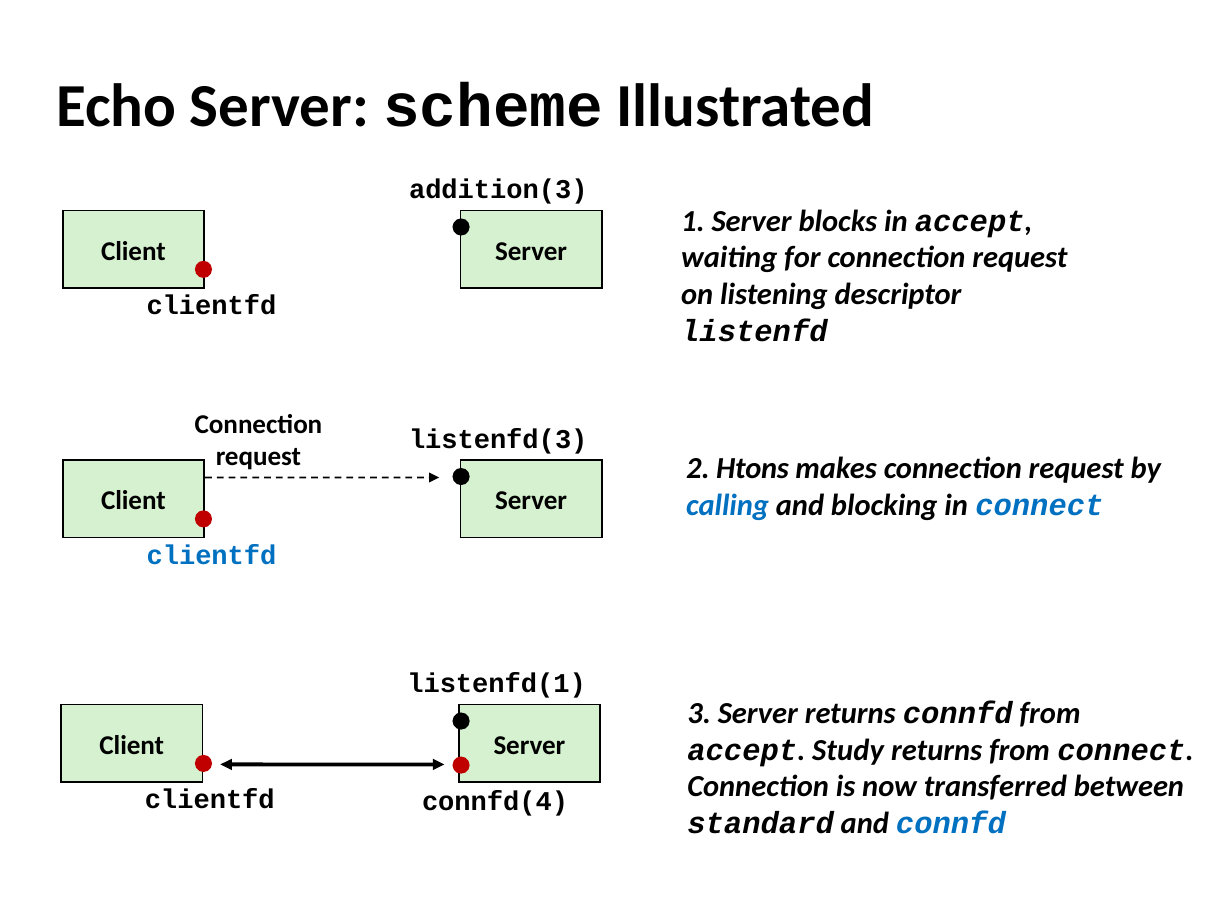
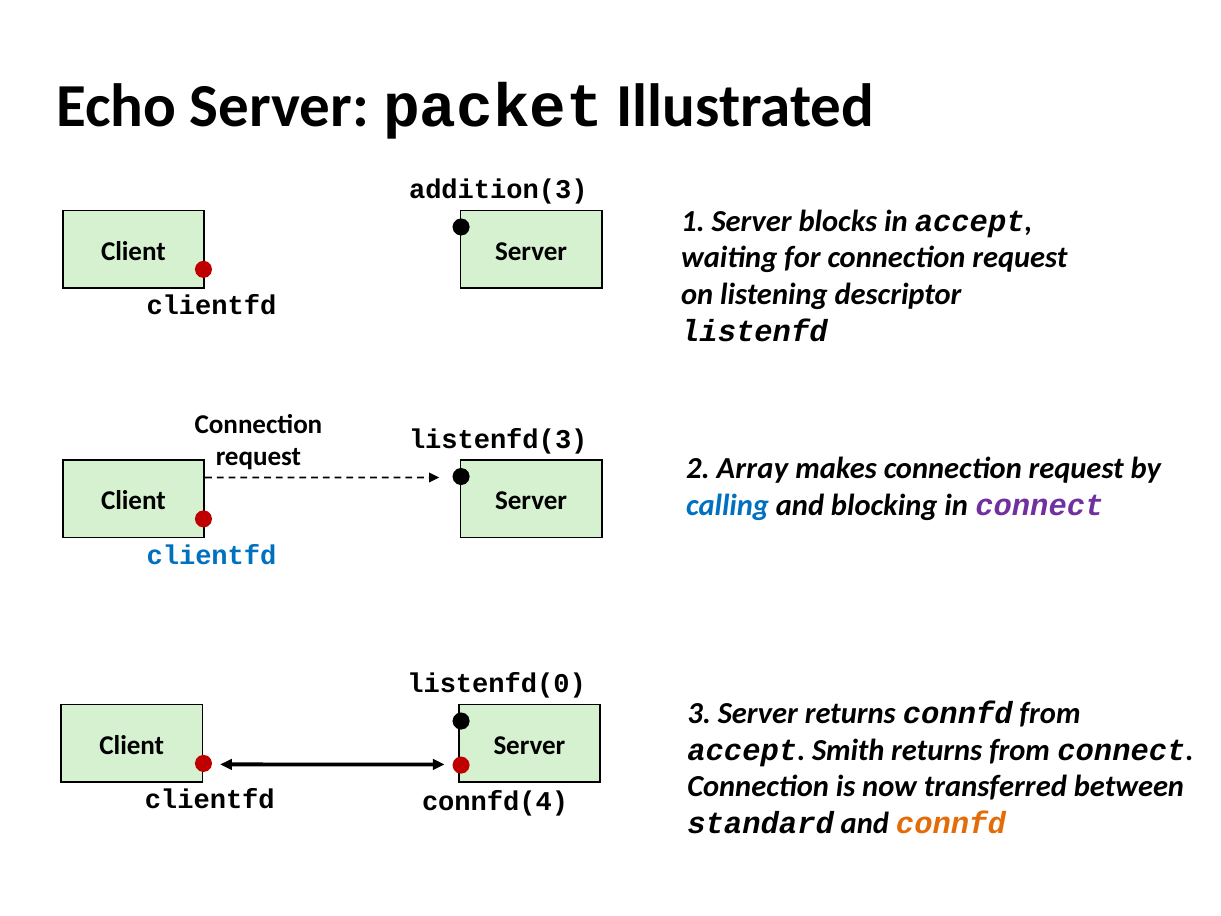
scheme: scheme -> packet
Htons: Htons -> Array
connect at (1039, 505) colour: blue -> purple
listenfd(1: listenfd(1 -> listenfd(0
Study: Study -> Smith
connfd at (951, 823) colour: blue -> orange
